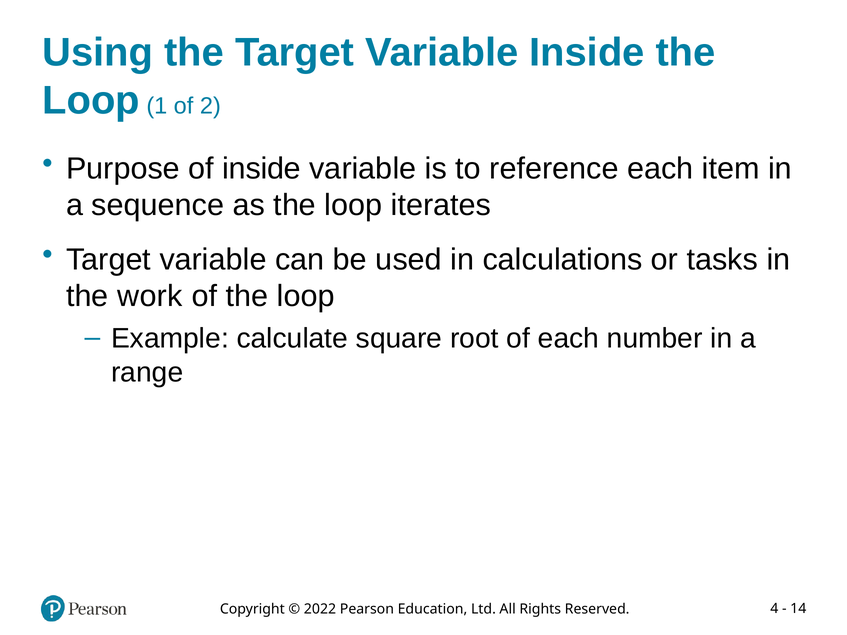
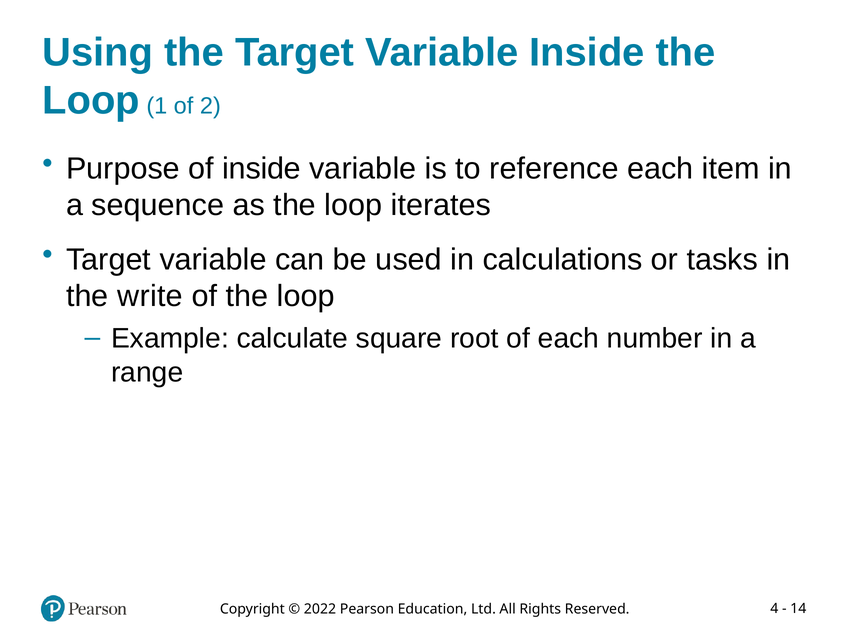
work: work -> write
